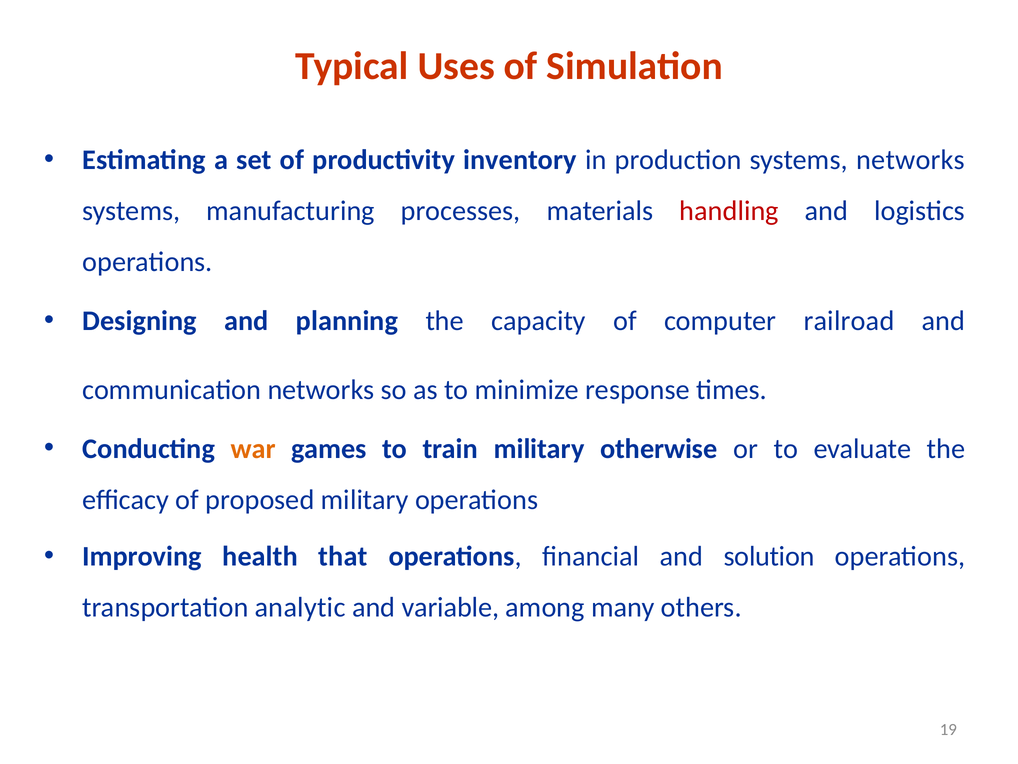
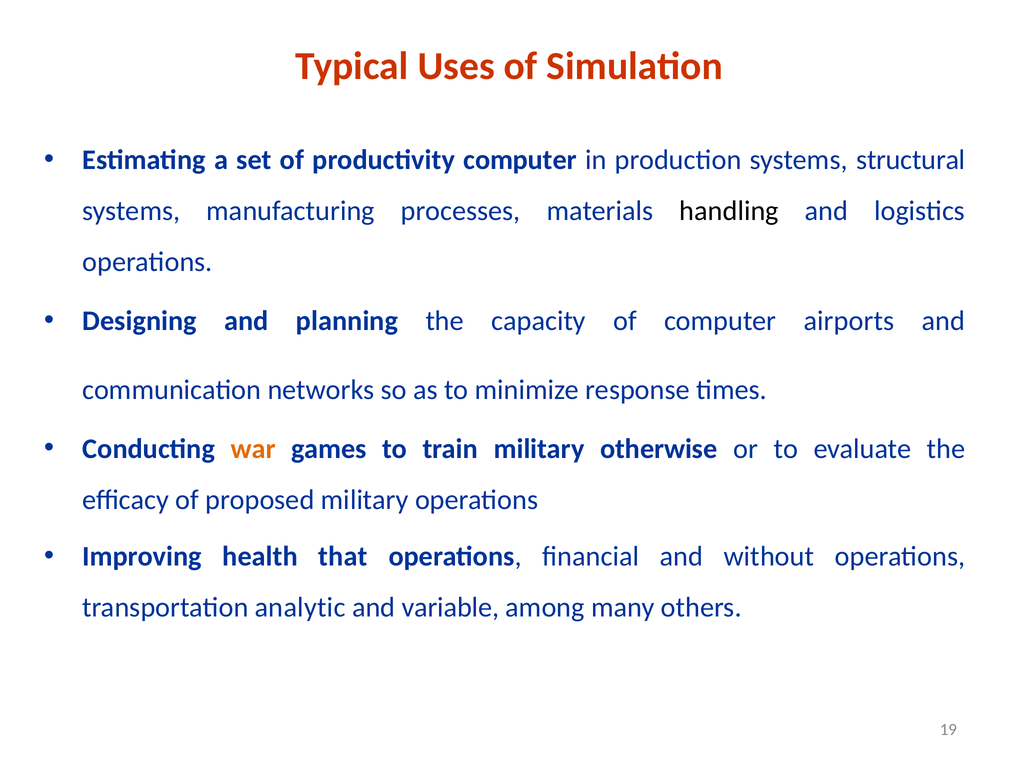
productivity inventory: inventory -> computer
systems networks: networks -> structural
handling colour: red -> black
railroad: railroad -> airports
solution: solution -> without
